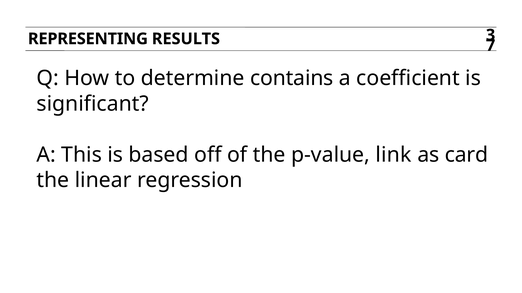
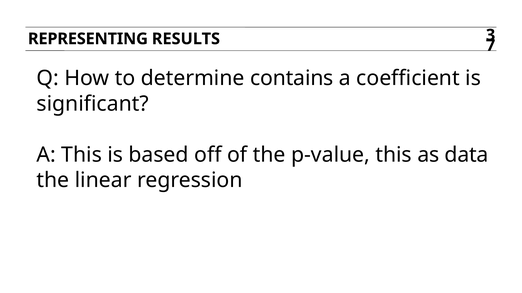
p-value link: link -> this
card: card -> data
